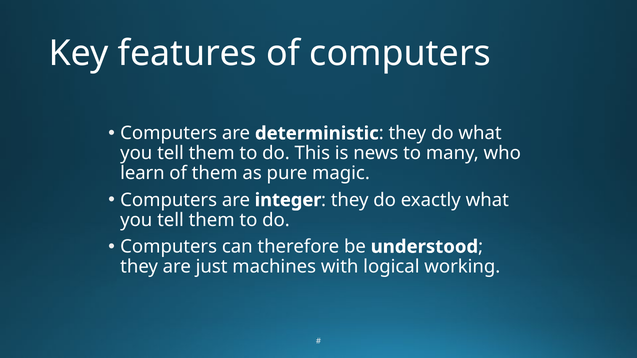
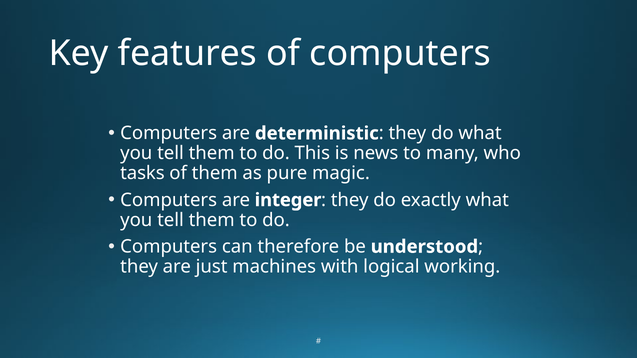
learn: learn -> tasks
